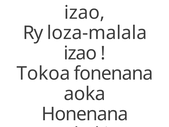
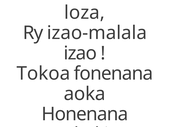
izao at (84, 13): izao -> loza
loza-malala: loza-malala -> izao-malala
